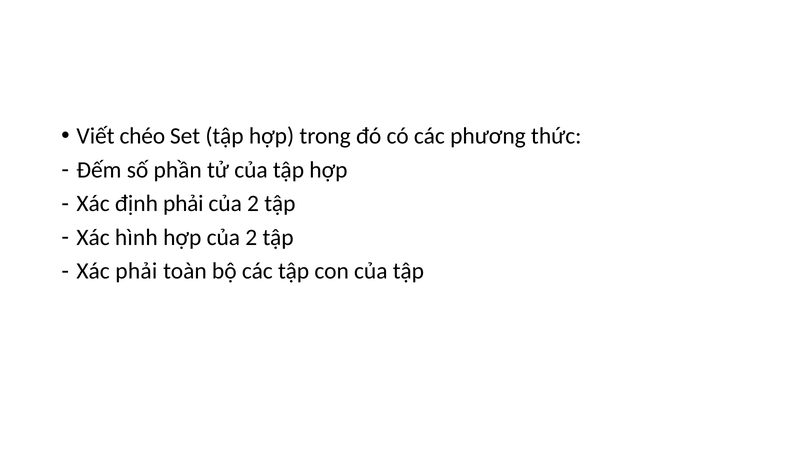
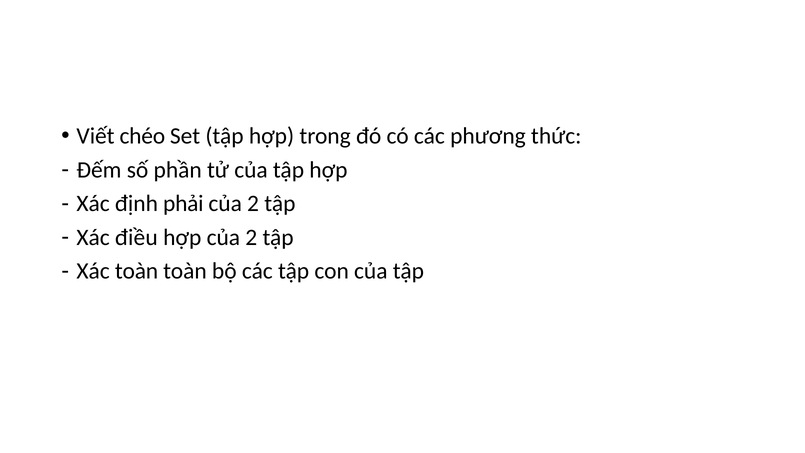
hình: hình -> điều
Xác phải: phải -> toàn
